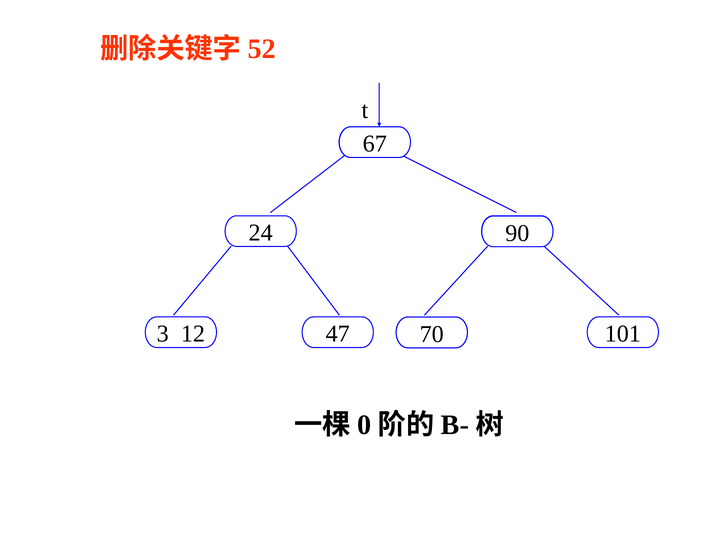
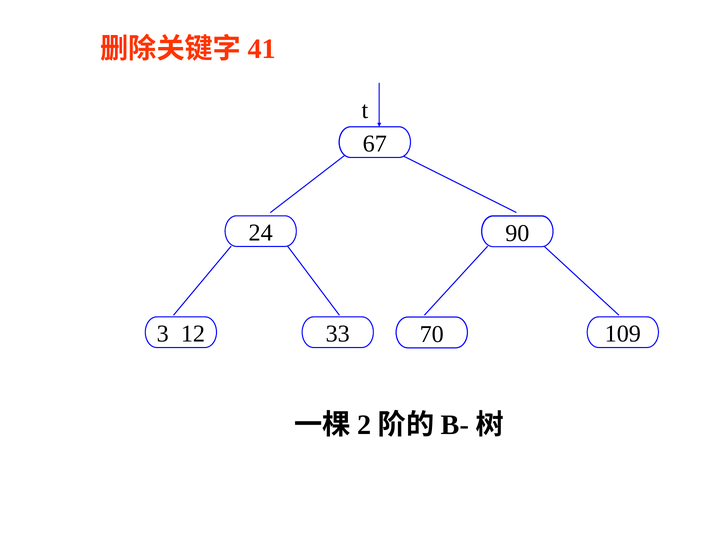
52: 52 -> 41
47: 47 -> 33
101: 101 -> 109
0: 0 -> 2
